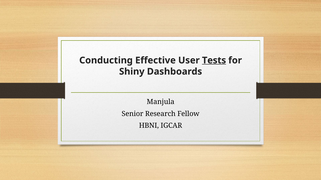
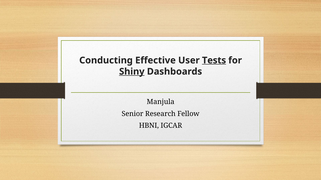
Shiny underline: none -> present
